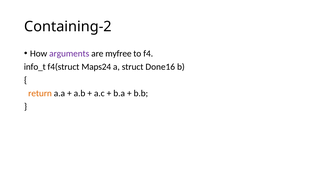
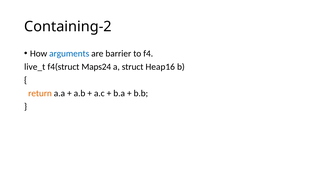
arguments colour: purple -> blue
myfree: myfree -> barrier
info_t: info_t -> live_t
Done16: Done16 -> Heap16
